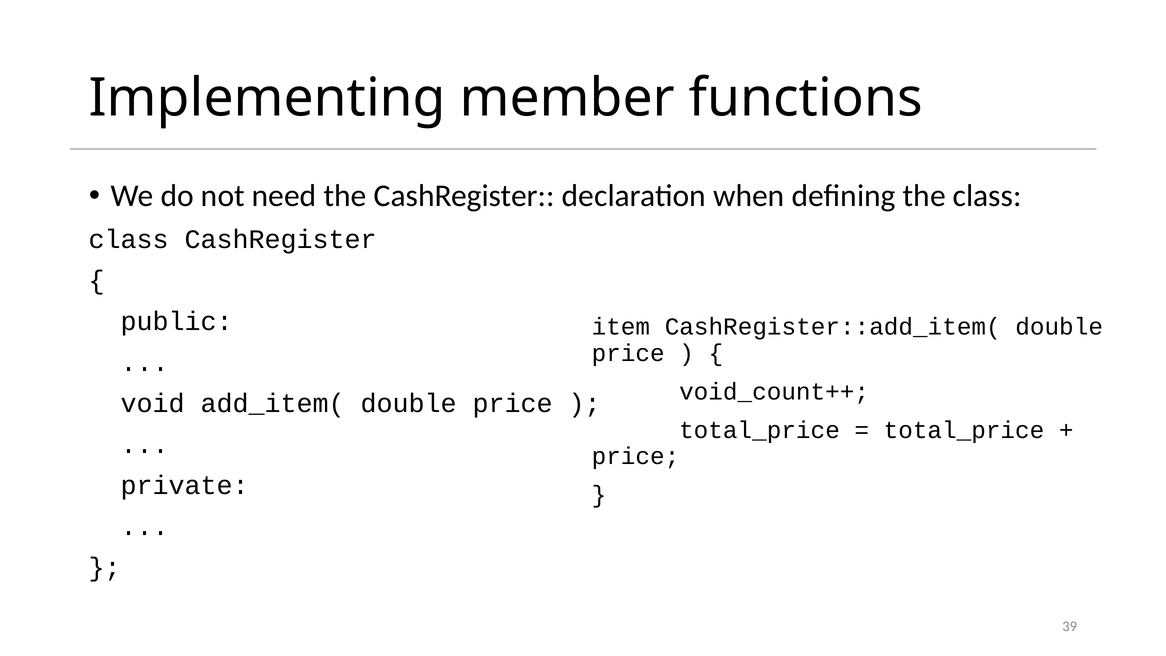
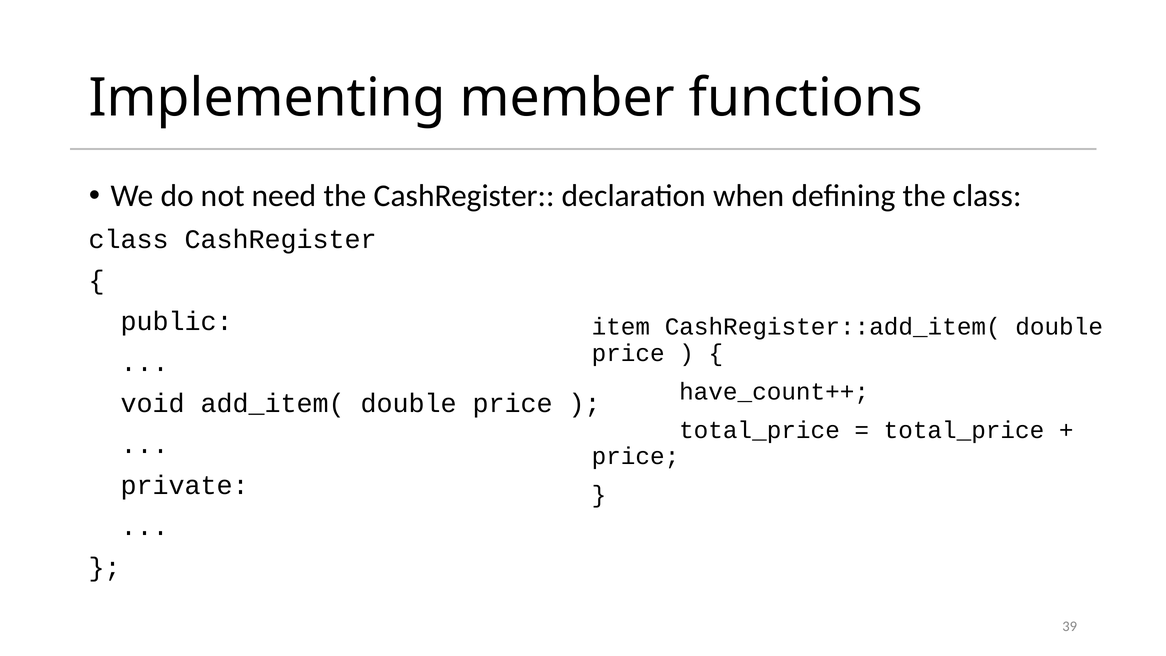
void_count++: void_count++ -> have_count++
